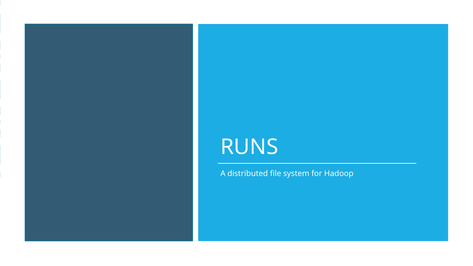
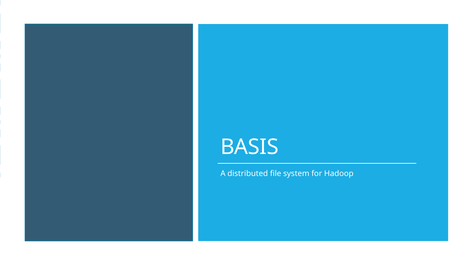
RUNS: RUNS -> BASIS
